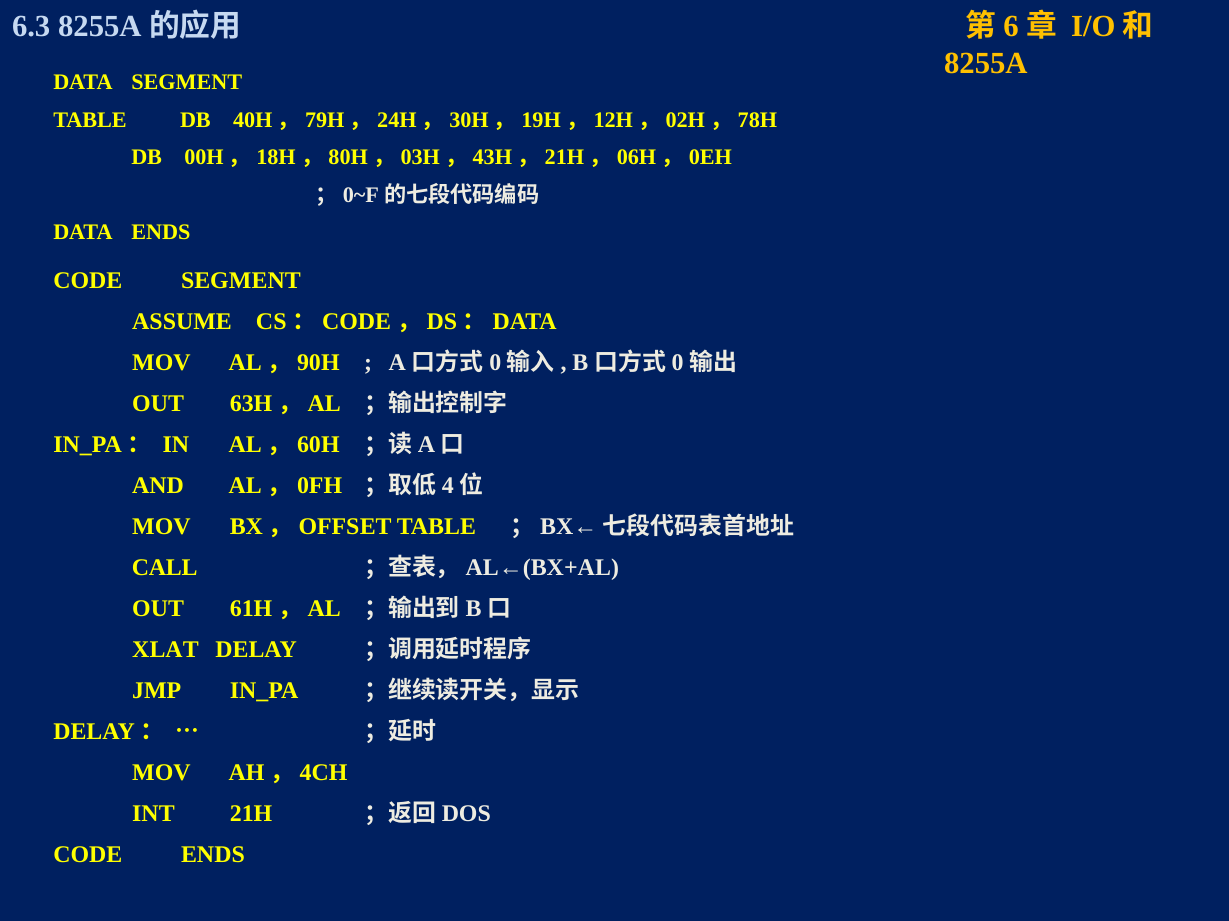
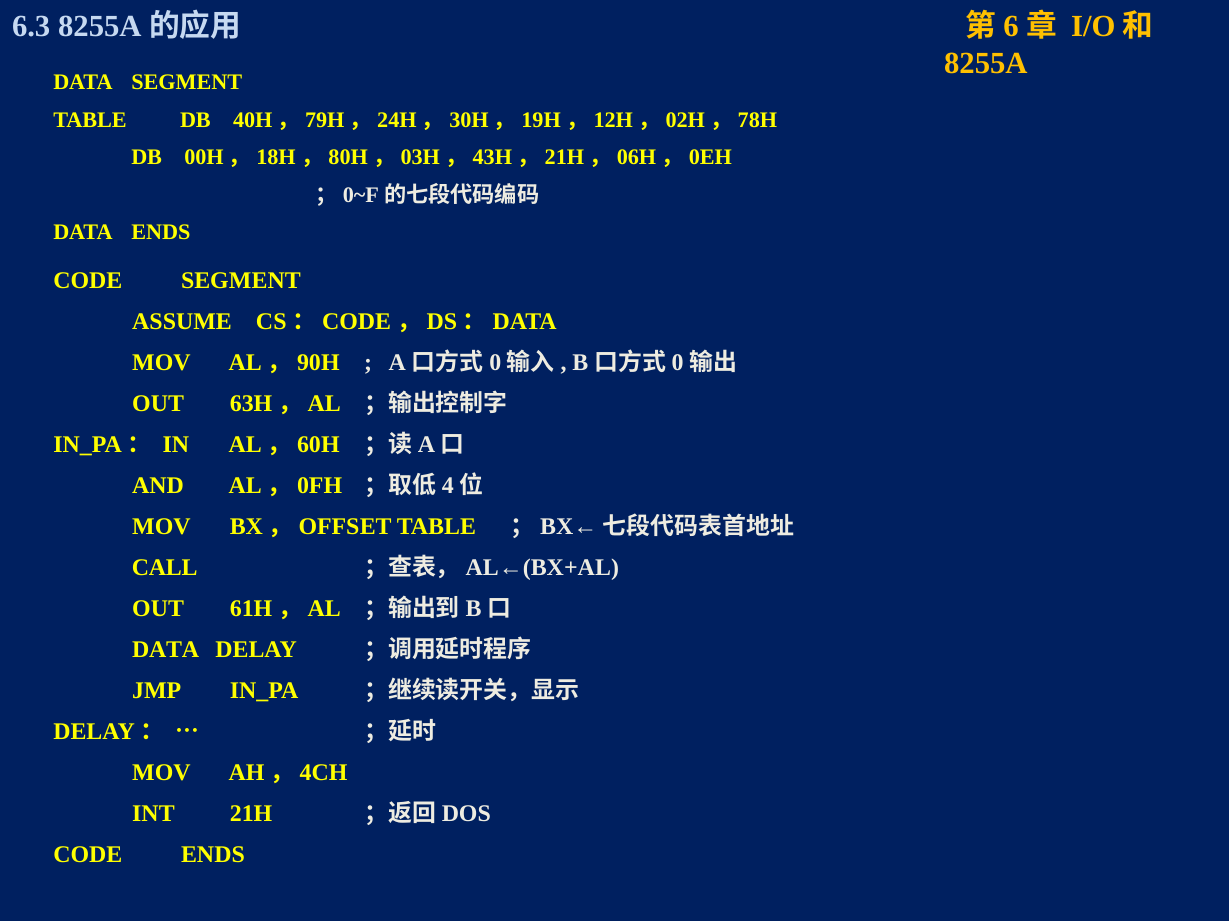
XLAT at (165, 650): XLAT -> DATA
